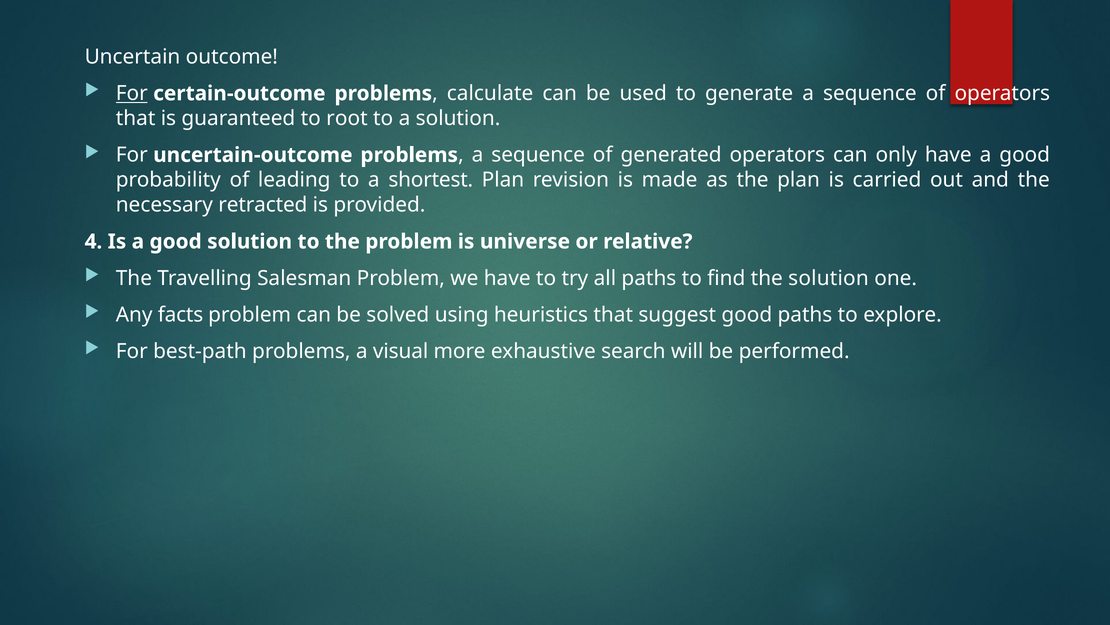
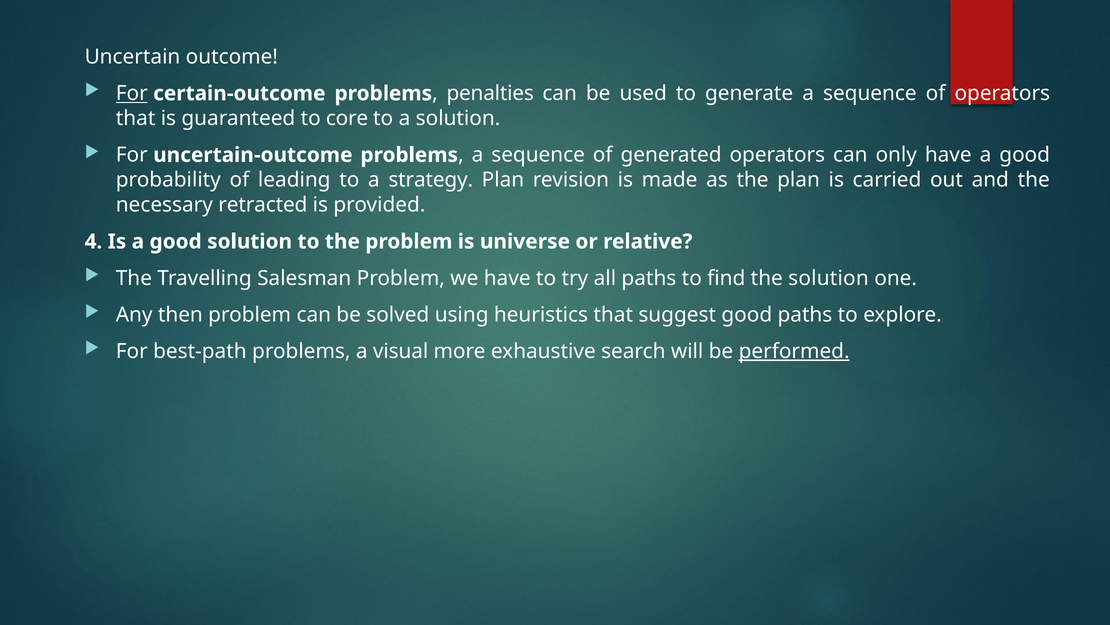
calculate: calculate -> penalties
root: root -> core
shortest: shortest -> strategy
facts: facts -> then
performed underline: none -> present
